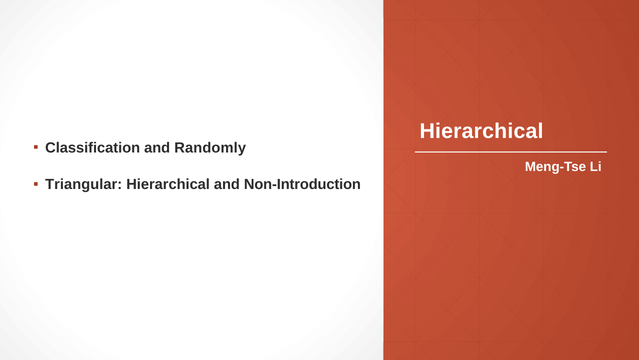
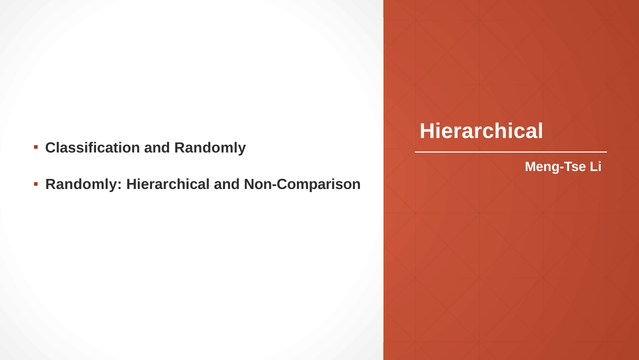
Triangular at (84, 184): Triangular -> Randomly
Non-Introduction: Non-Introduction -> Non-Comparison
